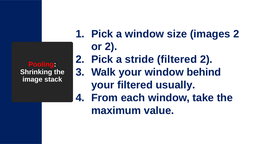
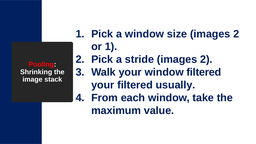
or 2: 2 -> 1
stride filtered: filtered -> images
window behind: behind -> filtered
